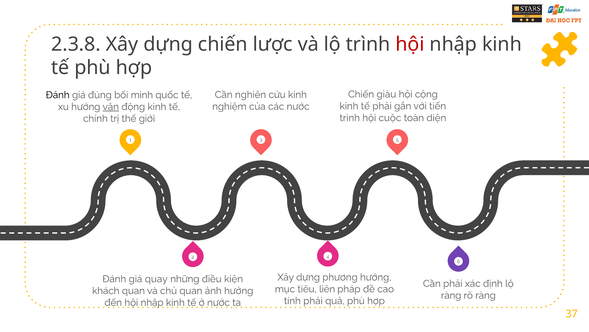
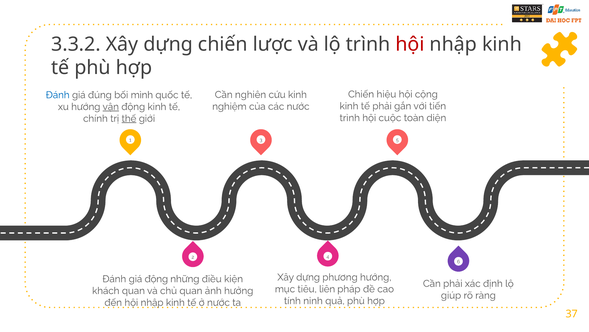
2.3.8: 2.3.8 -> 3.3.2
giàu: giàu -> hiệu
Đánh at (58, 95) colour: black -> blue
thế underline: none -> present
giá quay: quay -> động
ràng at (451, 295): ràng -> giúp
tính phải: phải -> ninh
